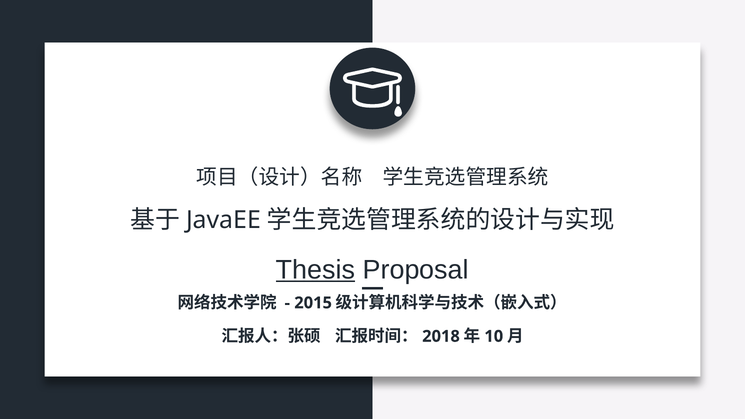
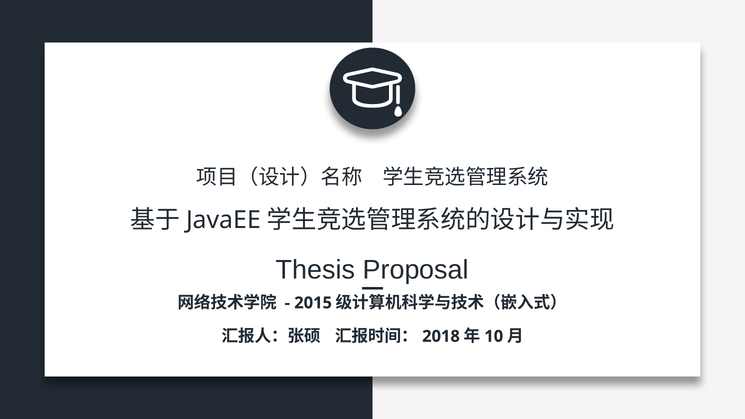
Thesis underline: present -> none
